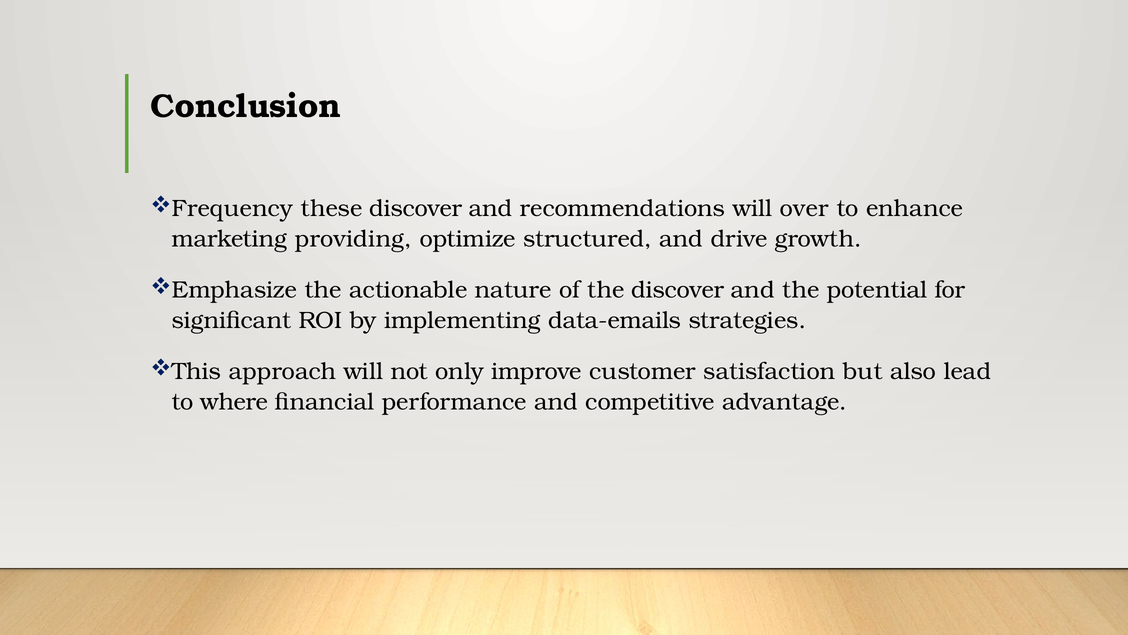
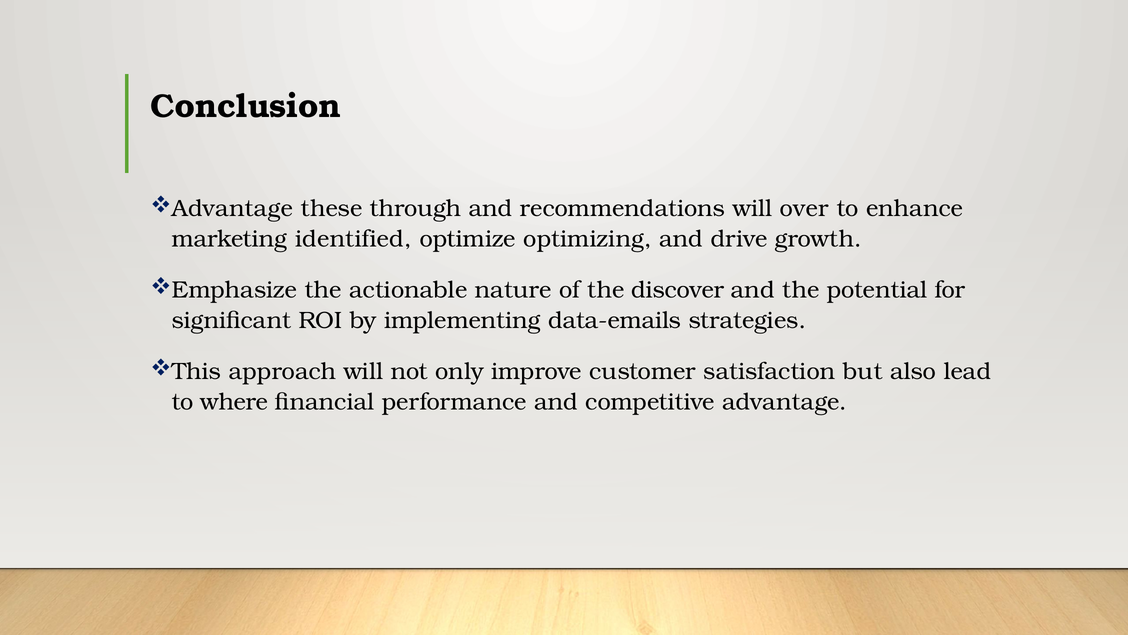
Frequency at (232, 208): Frequency -> Advantage
these discover: discover -> through
providing: providing -> identified
structured: structured -> optimizing
